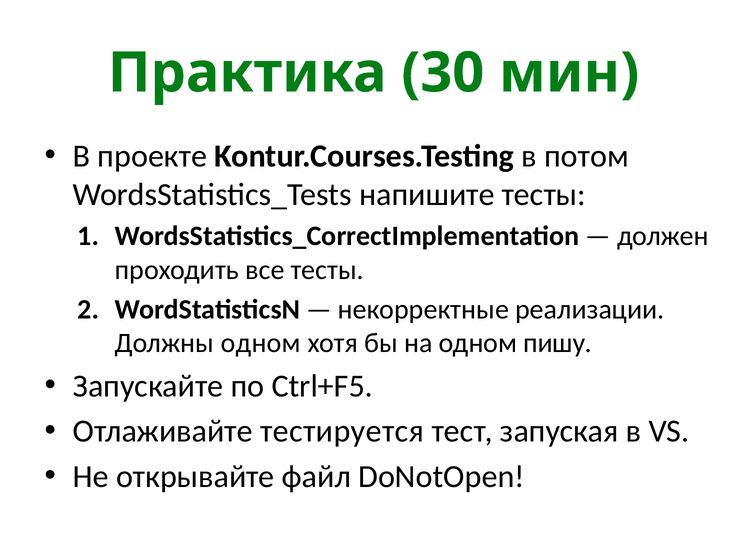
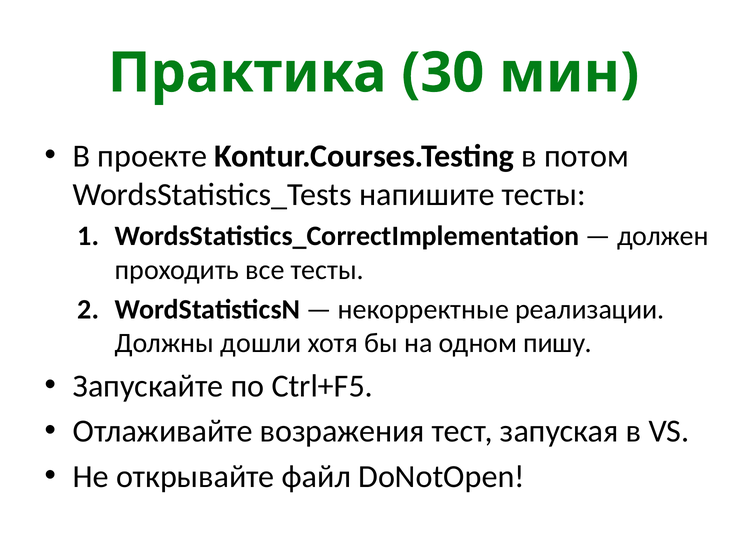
Должны одном: одном -> дошли
тестируется: тестируется -> возражения
